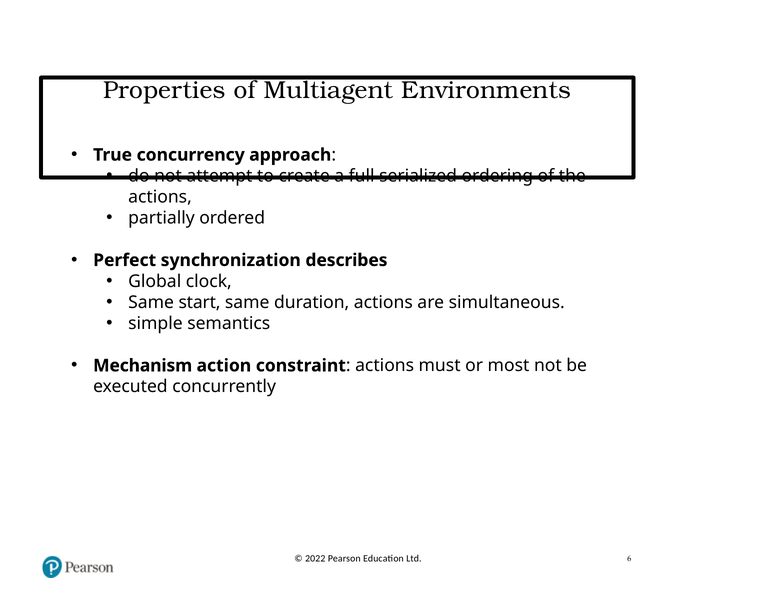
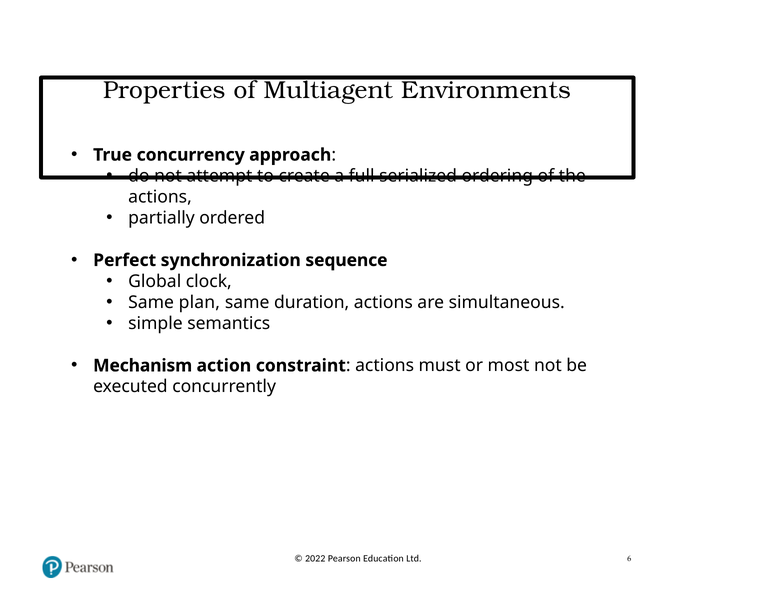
describes: describes -> sequence
start: start -> plan
